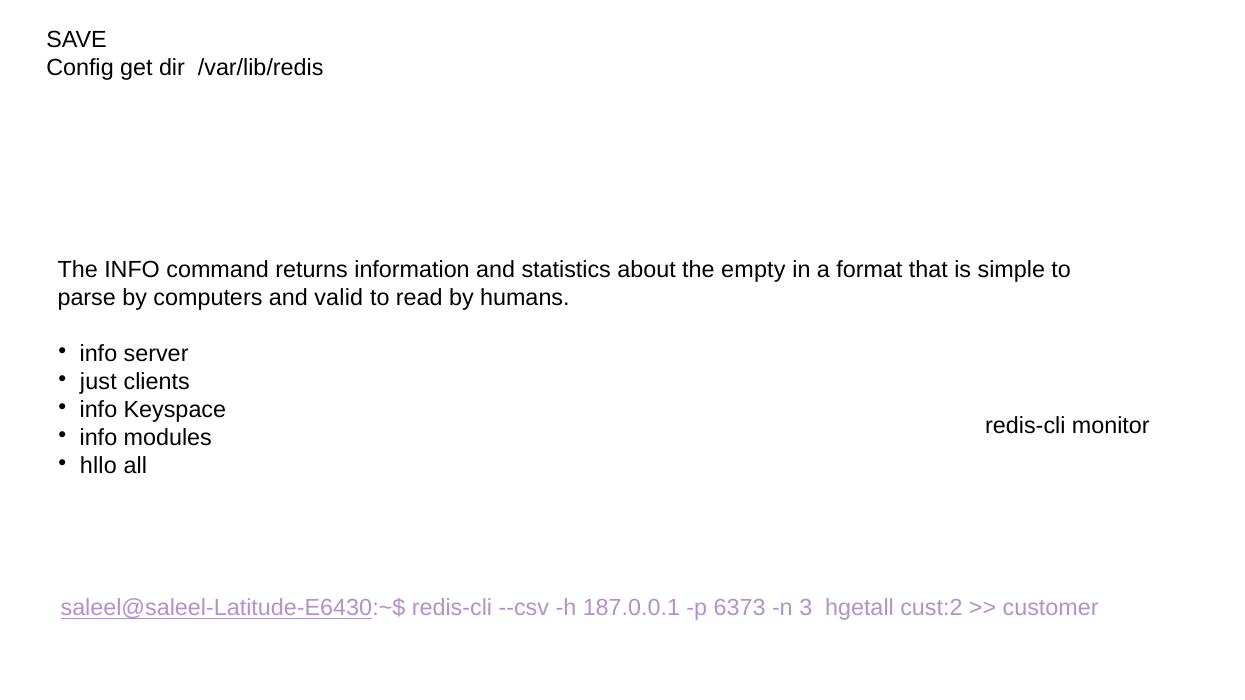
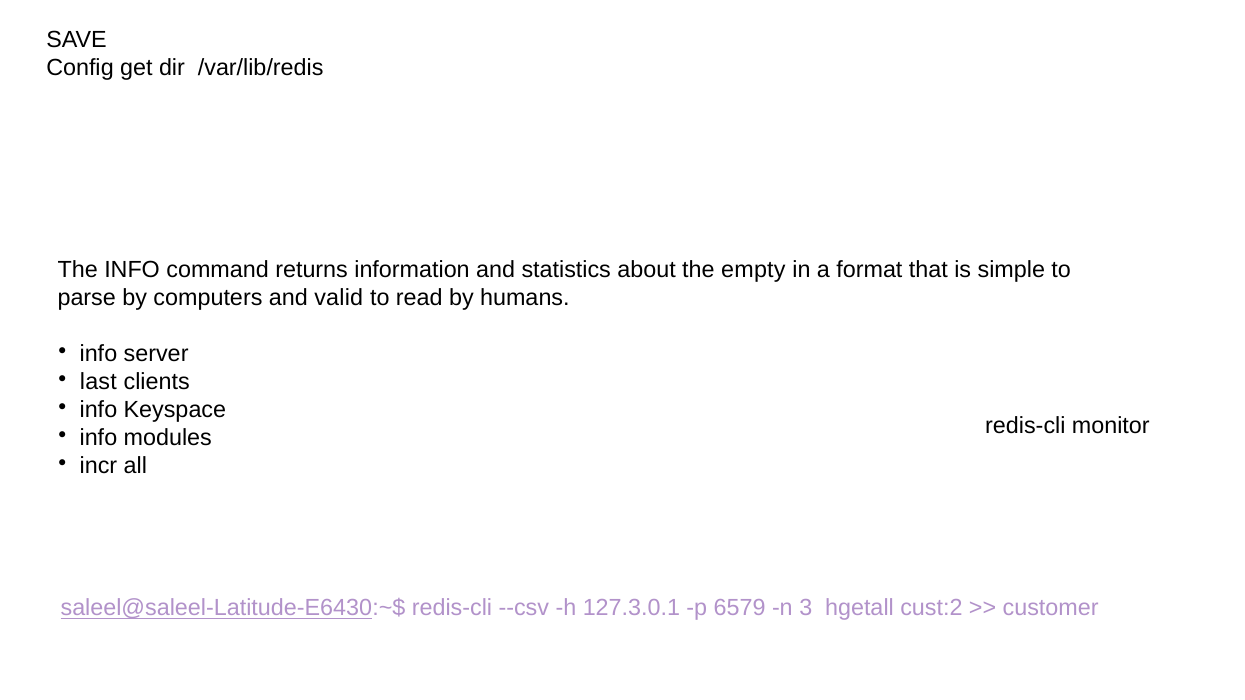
just: just -> last
hllo: hllo -> incr
187.0.0.1: 187.0.0.1 -> 127.3.0.1
6373: 6373 -> 6579
